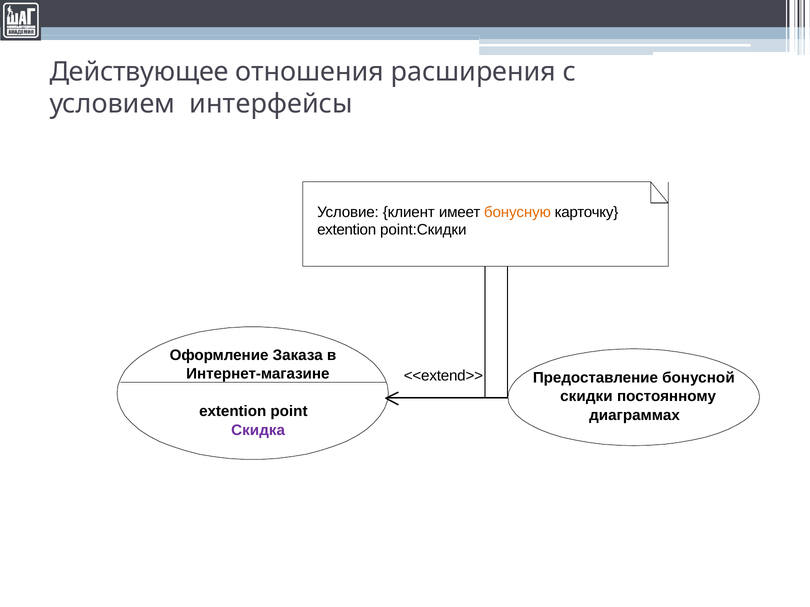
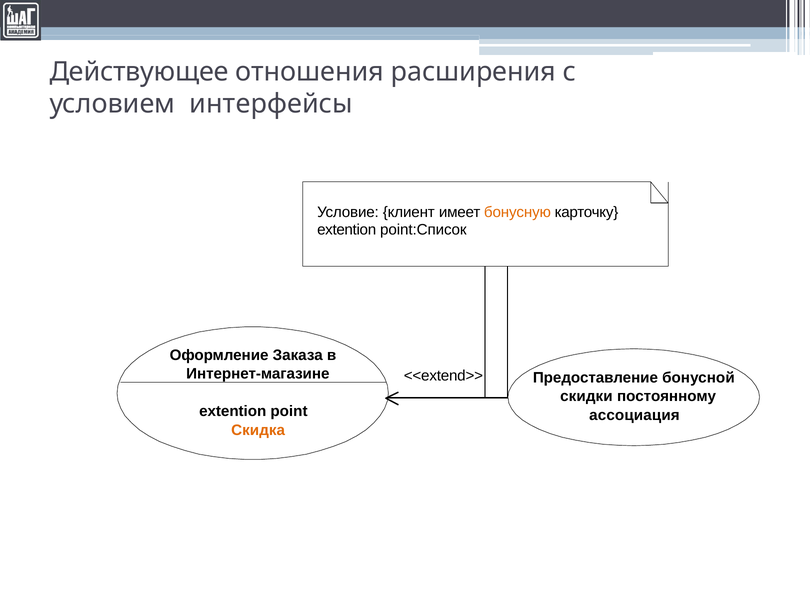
point:Скидки: point:Скидки -> point:Список
диаграммах: диаграммах -> ассоциация
Скидка colour: purple -> orange
